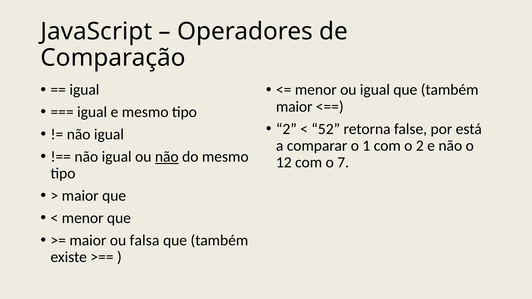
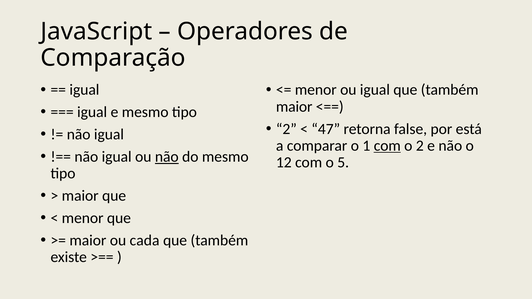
52: 52 -> 47
com at (387, 146) underline: none -> present
7: 7 -> 5
falsa: falsa -> cada
